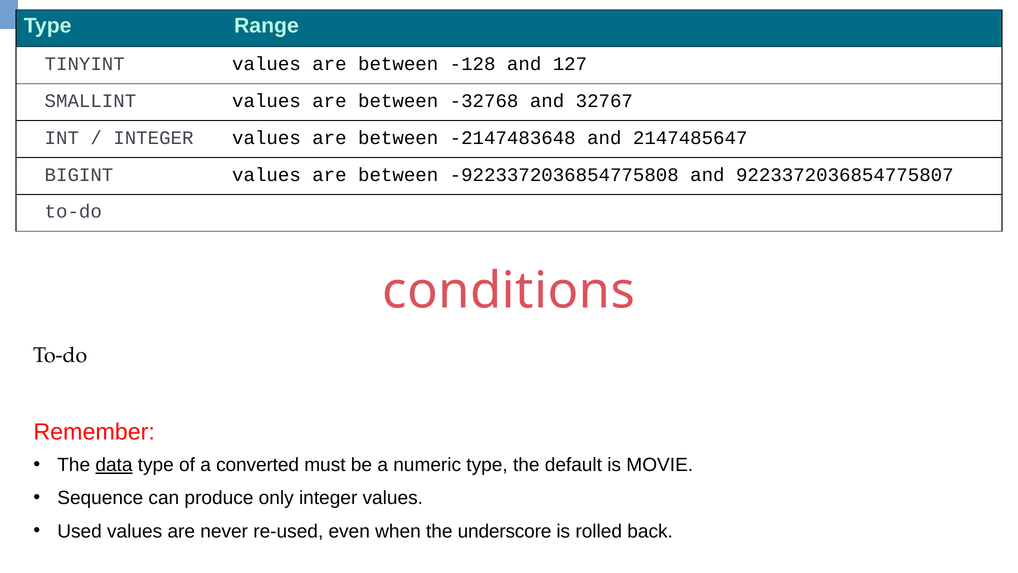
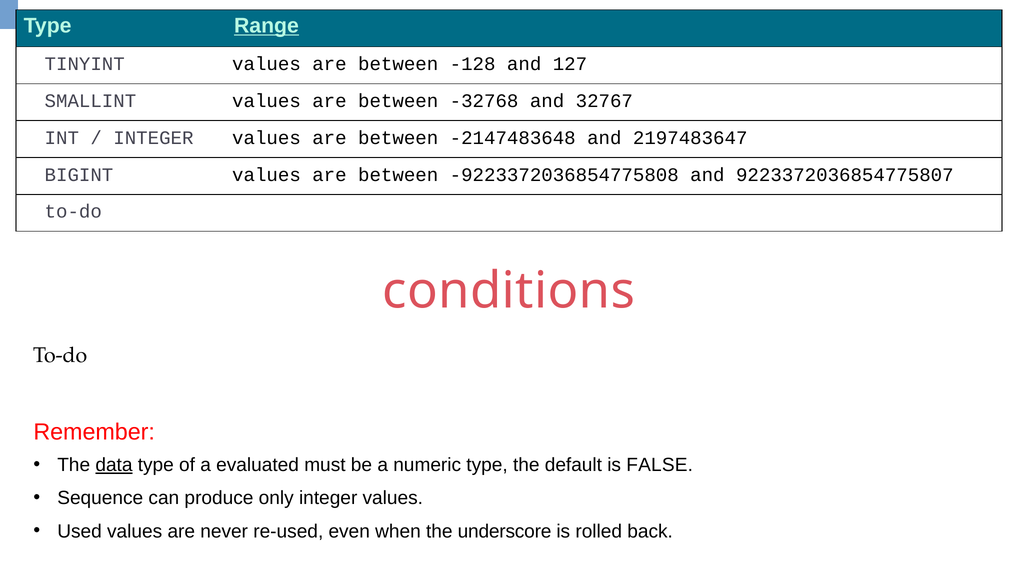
Range underline: none -> present
2147485647: 2147485647 -> 2197483647
converted: converted -> evaluated
MOVIE: MOVIE -> FALSE
